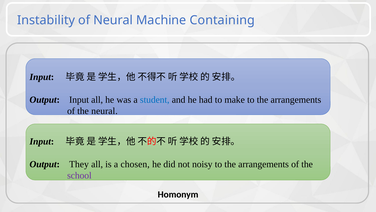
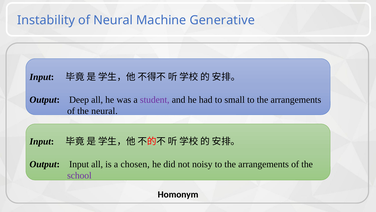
Containing: Containing -> Generative
Output Input: Input -> Deep
student colour: blue -> purple
make: make -> small
Output They: They -> Input
